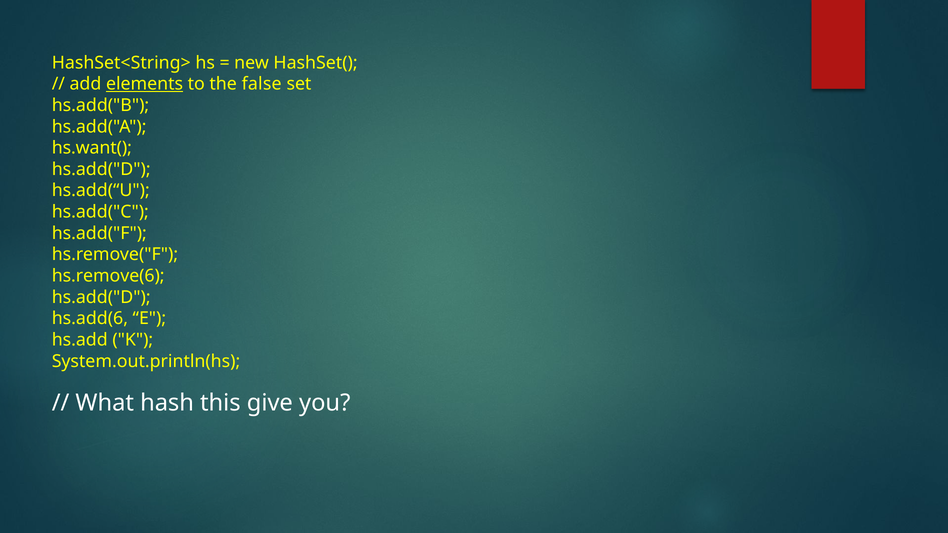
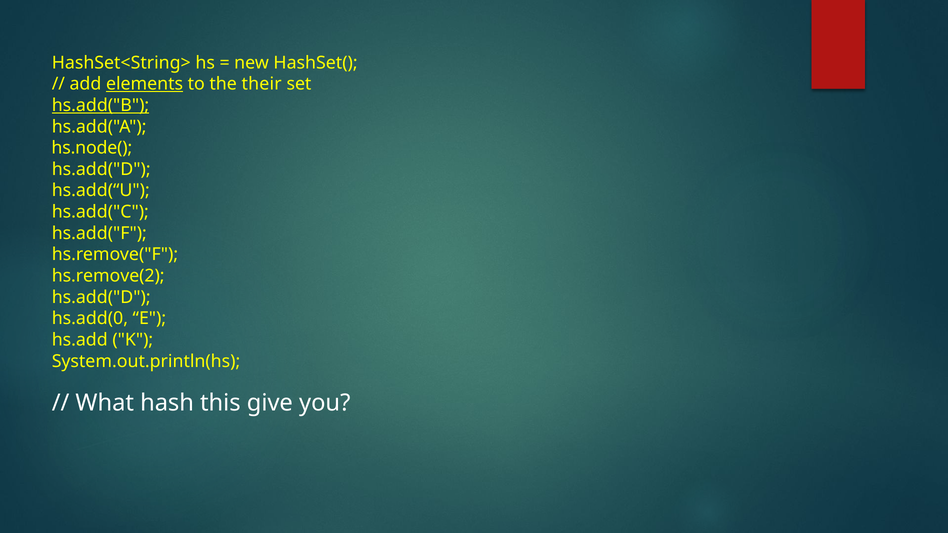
false: false -> their
hs.add("B underline: none -> present
hs.want(: hs.want( -> hs.node(
hs.remove(6: hs.remove(6 -> hs.remove(2
hs.add(6: hs.add(6 -> hs.add(0
